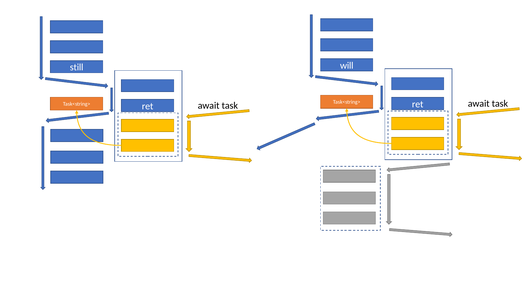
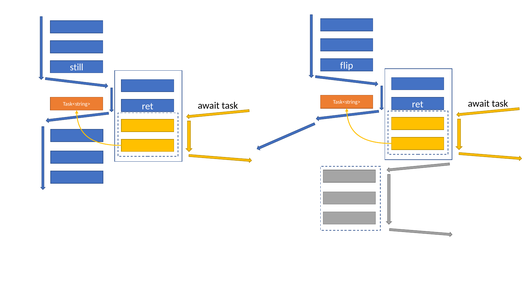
will: will -> flip
